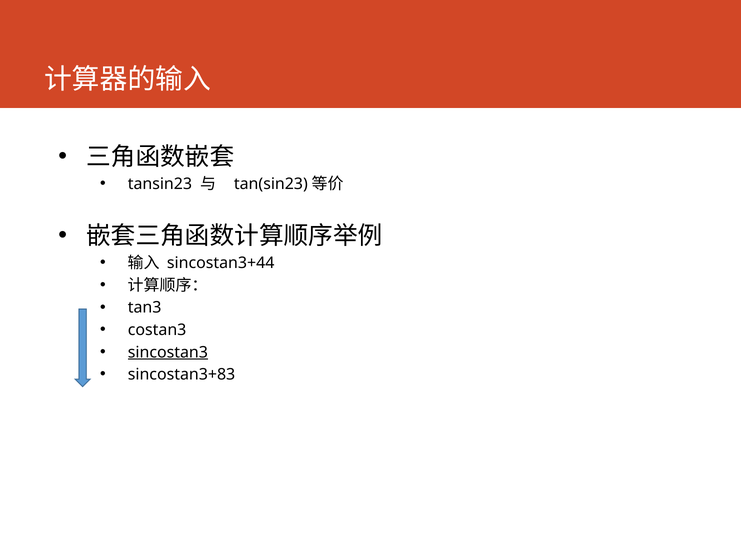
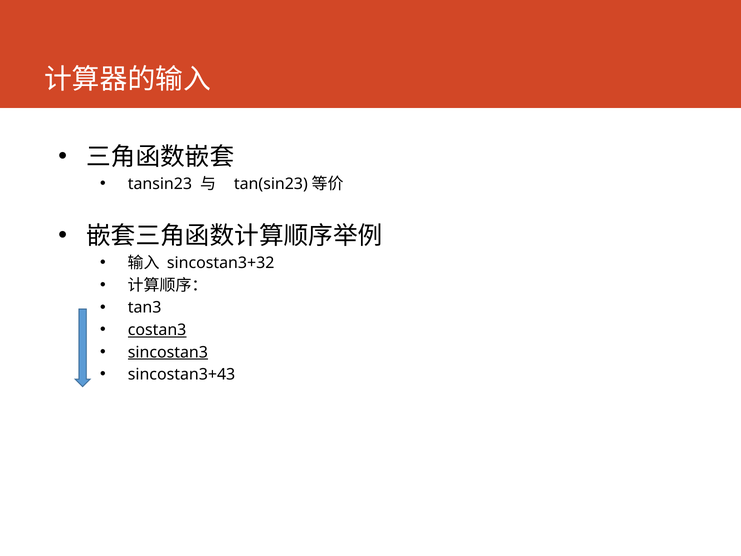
sincostan3+44: sincostan3+44 -> sincostan3+32
costan3 underline: none -> present
sincostan3+83: sincostan3+83 -> sincostan3+43
